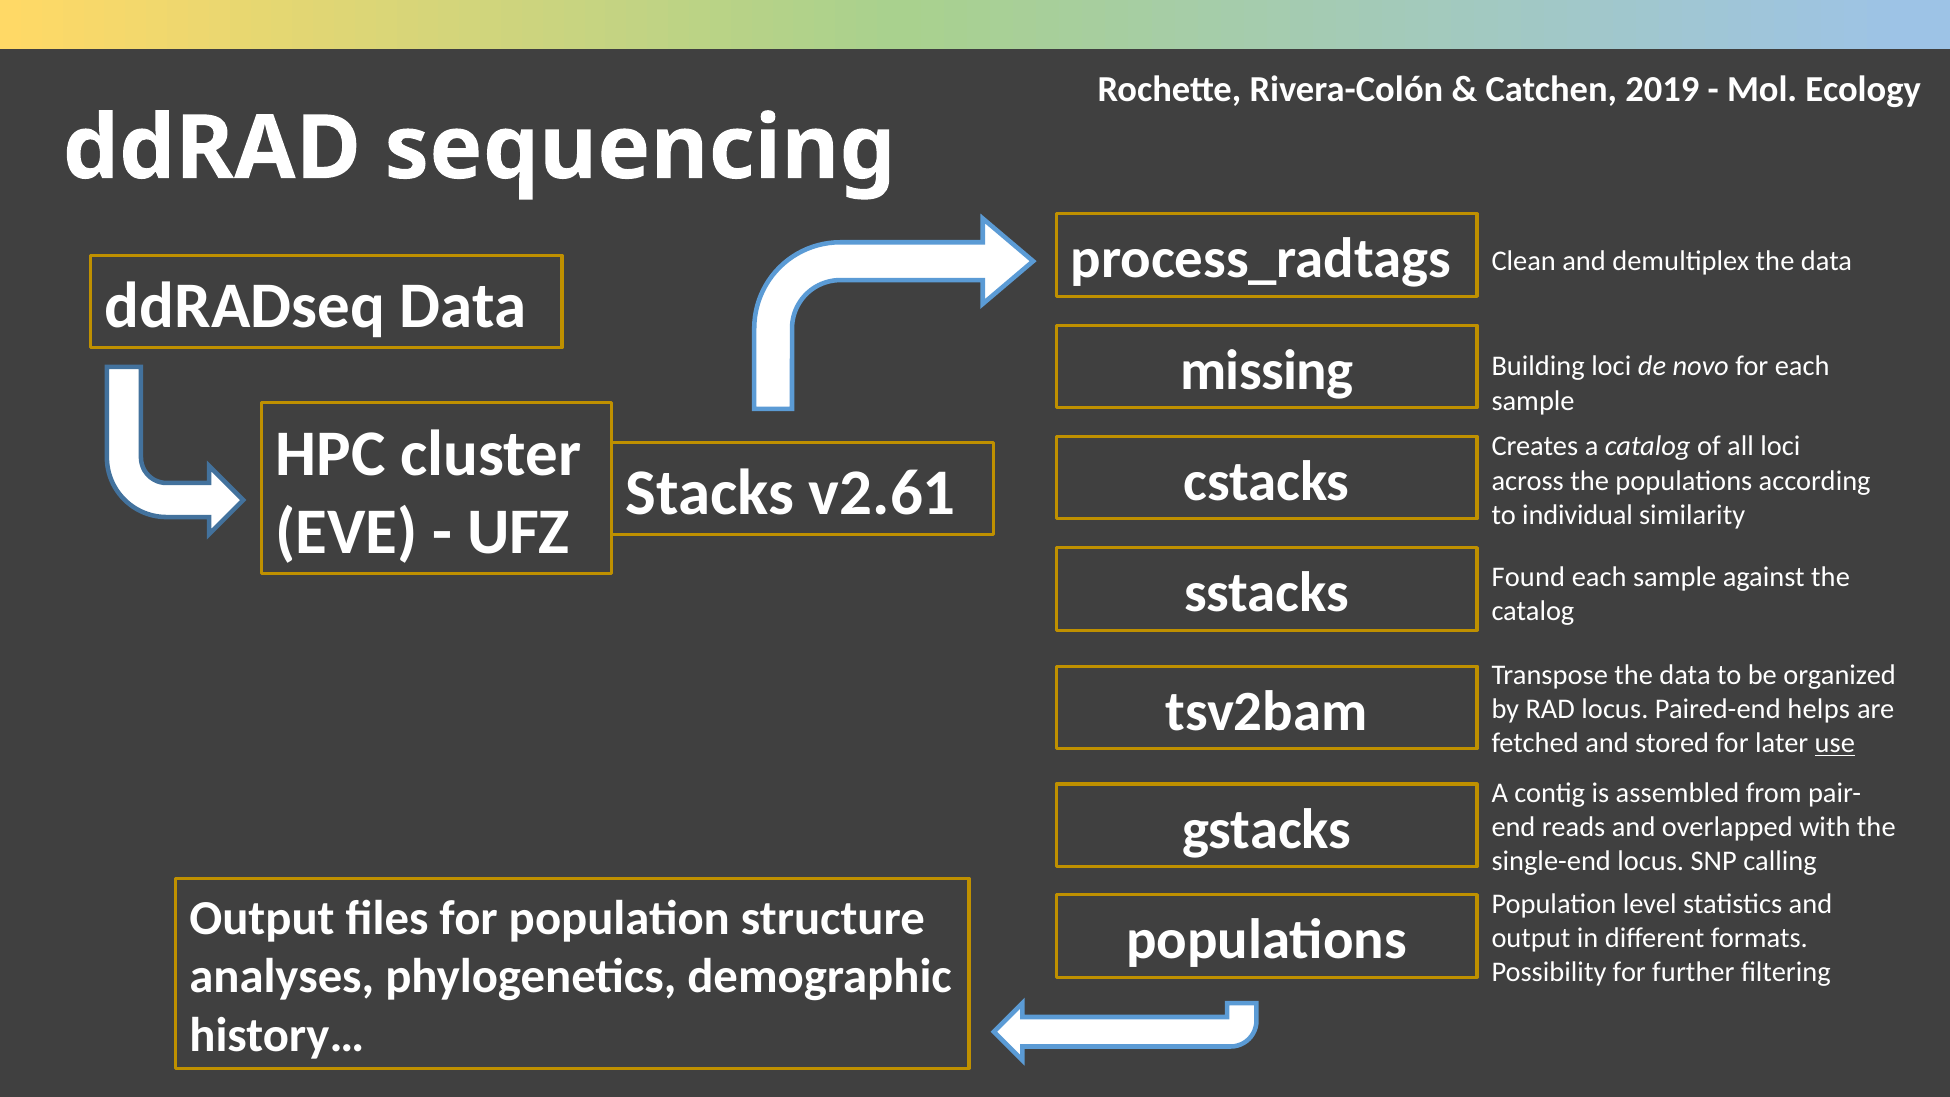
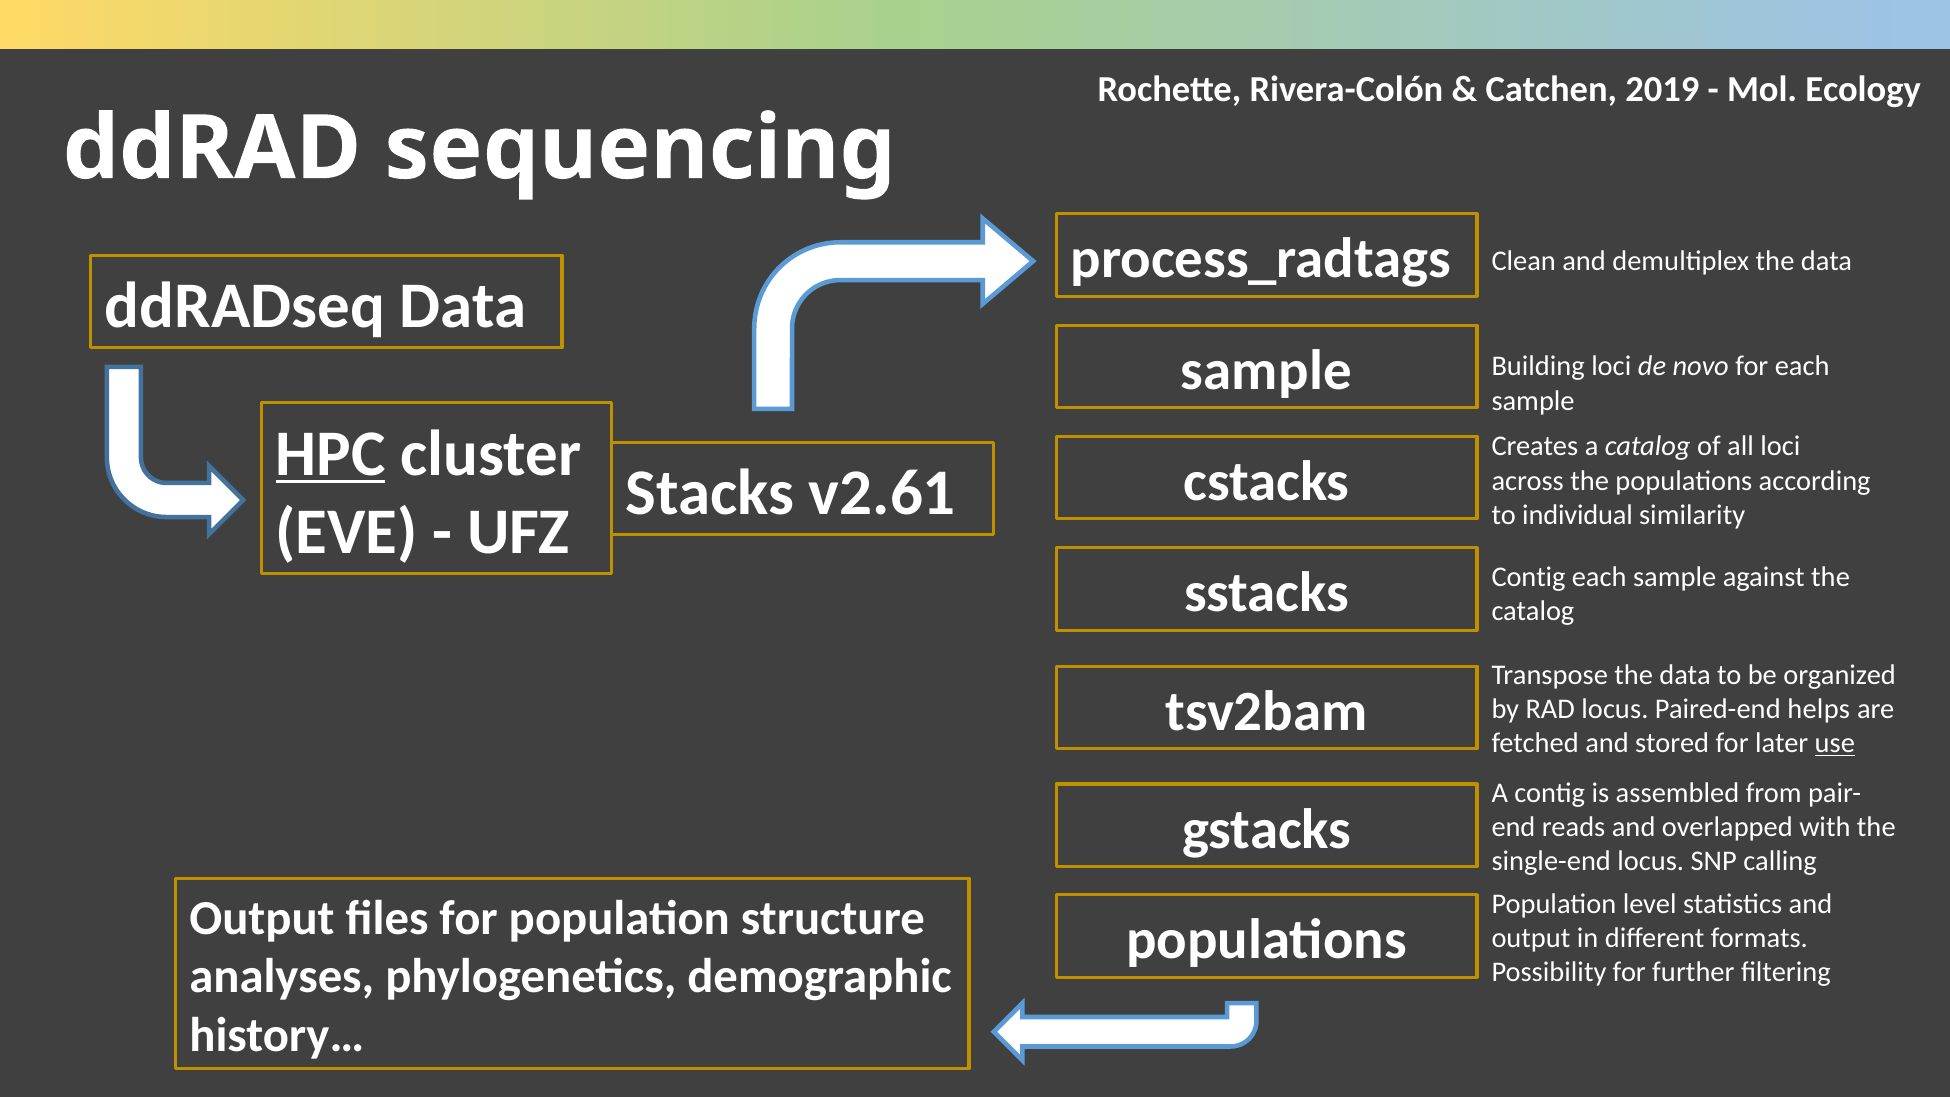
missing at (1267, 370): missing -> sample
HPC underline: none -> present
Found at (1528, 577): Found -> Contig
